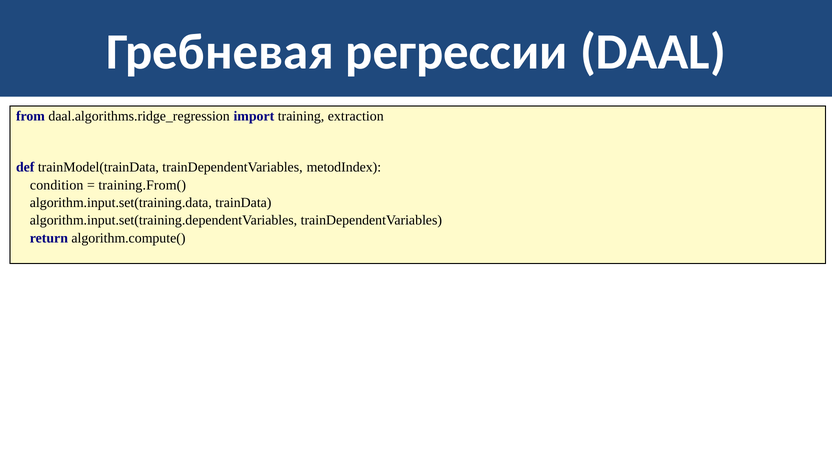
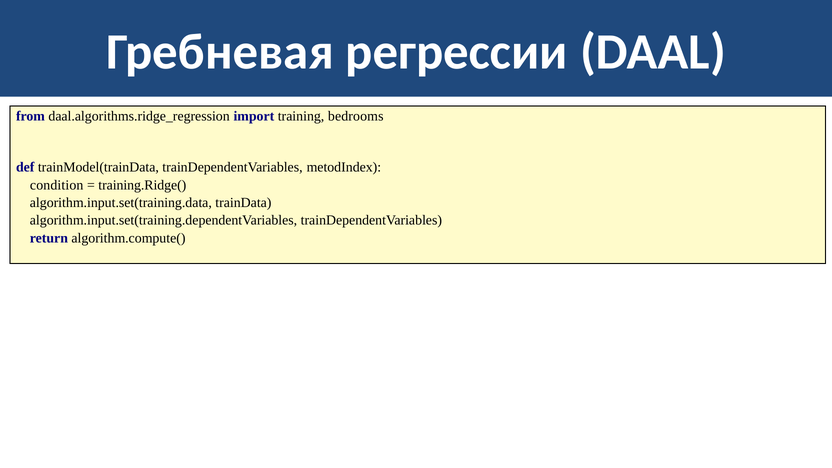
extraction: extraction -> bedrooms
training.From(: training.From( -> training.Ridge(
